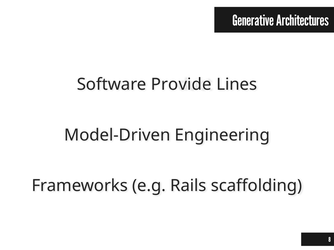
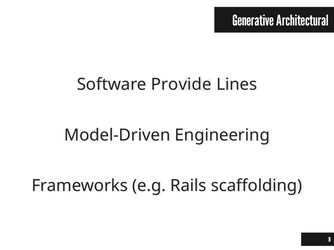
Architectures: Architectures -> Architectural
